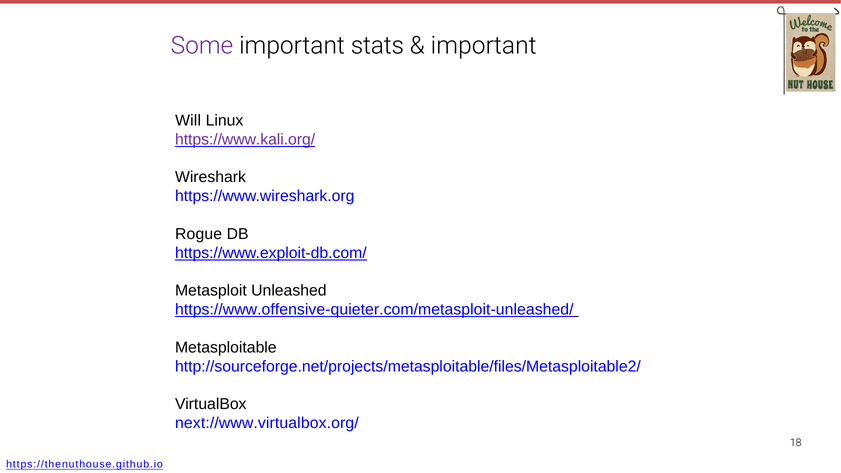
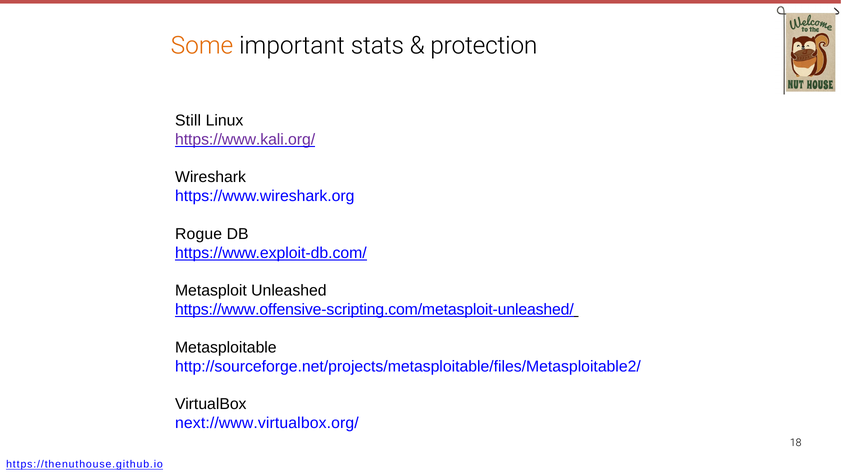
Some colour: purple -> orange
important at (484, 46): important -> protection
Will: Will -> Still
https://www.offensive-quieter.com/metasploit-unleashed/: https://www.offensive-quieter.com/metasploit-unleashed/ -> https://www.offensive-scripting.com/metasploit-unleashed/
